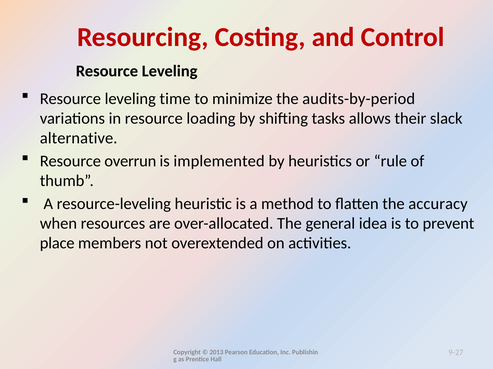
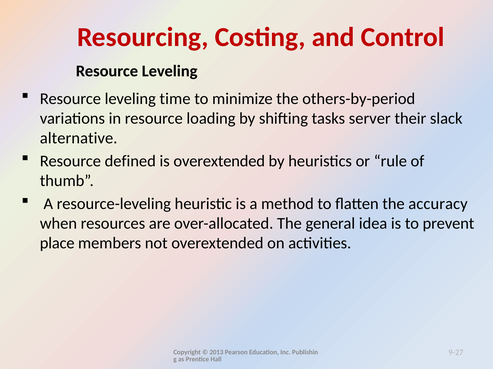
audits-by-period: audits-by-period -> others-by-period
allows: allows -> server
overrun: overrun -> defined
is implemented: implemented -> overextended
